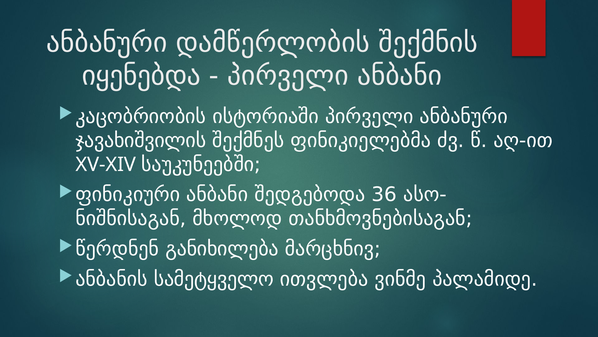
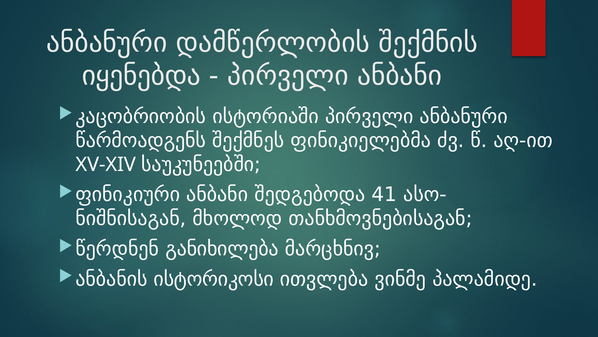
ჯავახიშვილის: ჯავახიშვილის -> წარმოადგენს
36: 36 -> 41
სამეტყველო: სამეტყველო -> ისტორიკოსი
